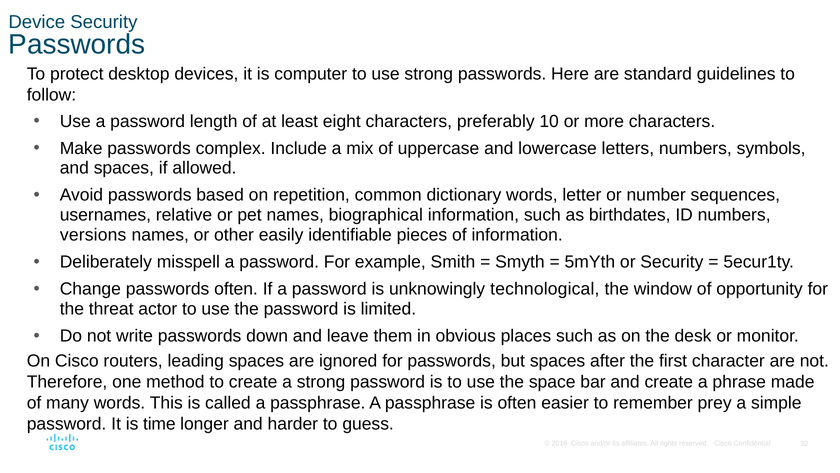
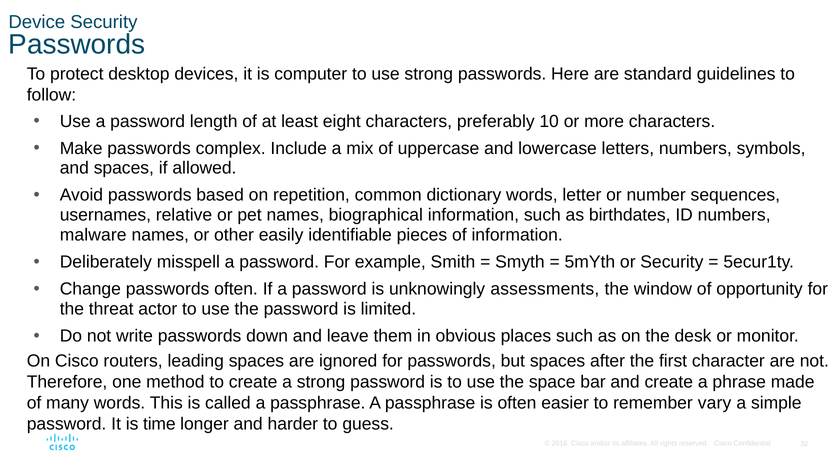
versions: versions -> malware
technological: technological -> assessments
prey: prey -> vary
